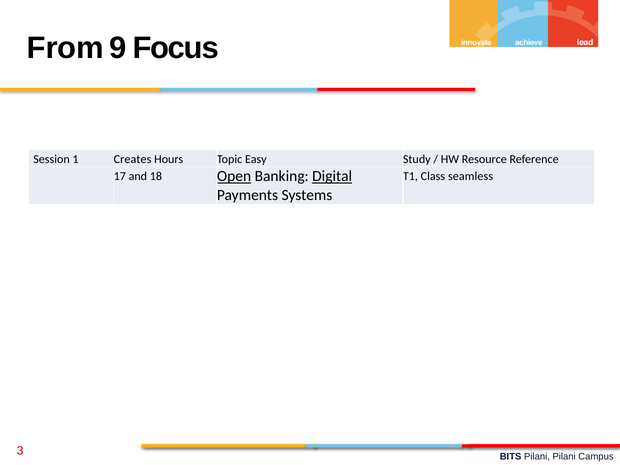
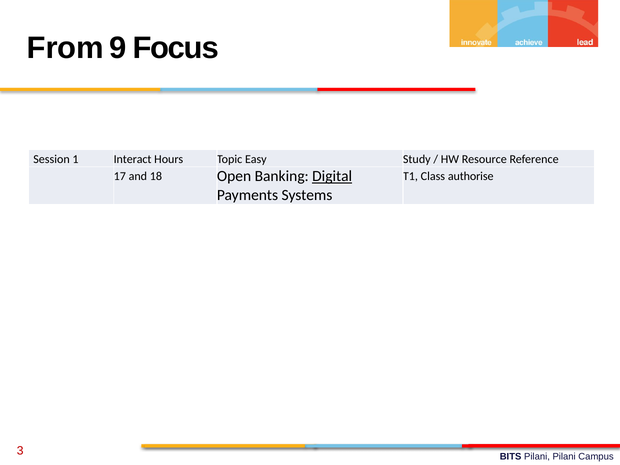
Creates: Creates -> Interact
Open underline: present -> none
seamless: seamless -> authorise
